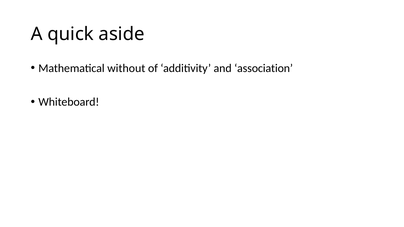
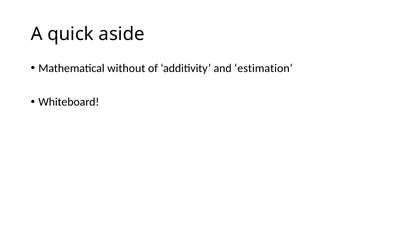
association: association -> estimation
